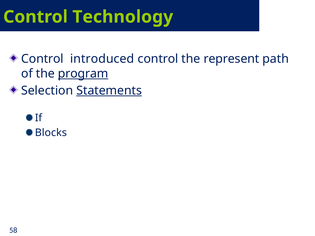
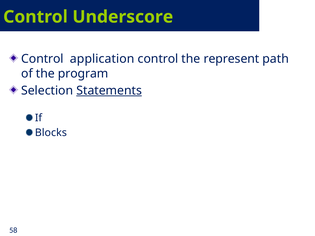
Technology: Technology -> Underscore
introduced: introduced -> application
program underline: present -> none
